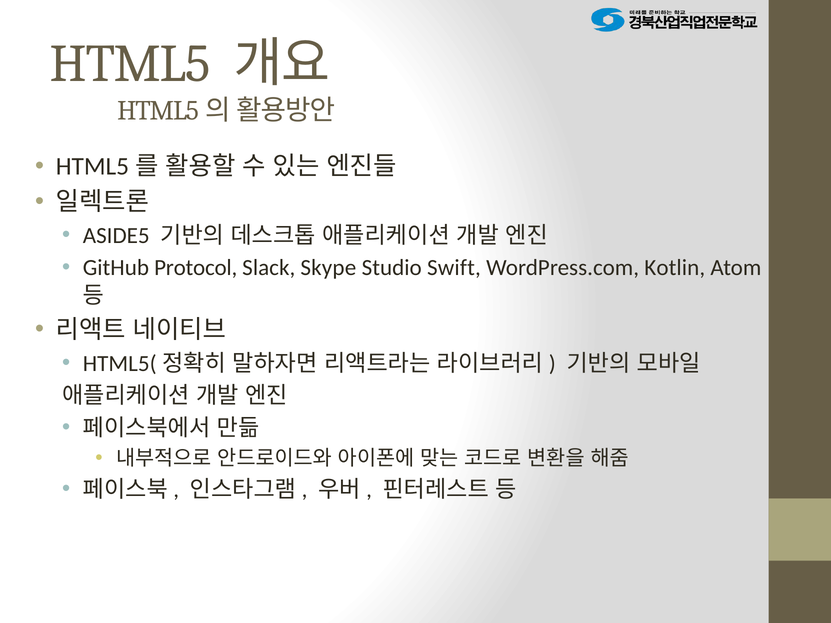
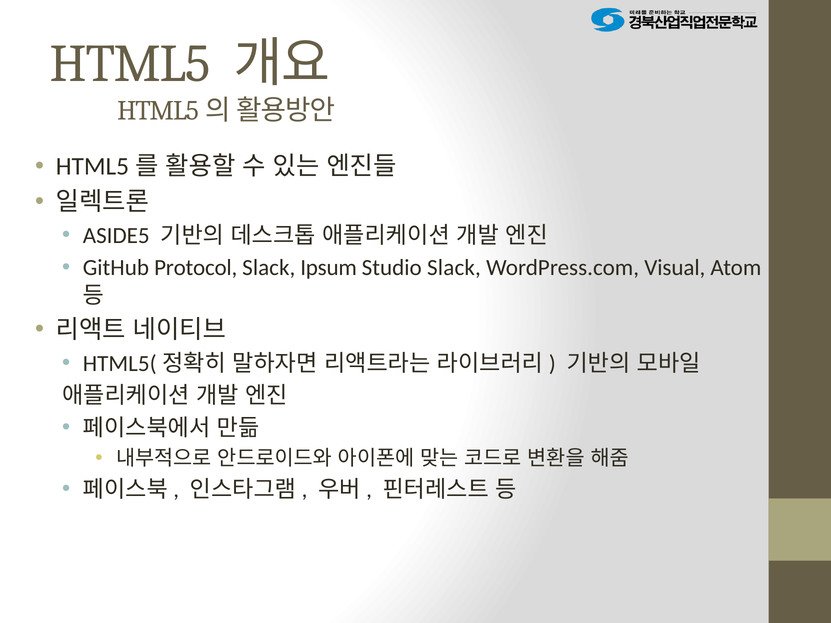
Skype: Skype -> Ipsum
Studio Swift: Swift -> Slack
Kotlin: Kotlin -> Visual
